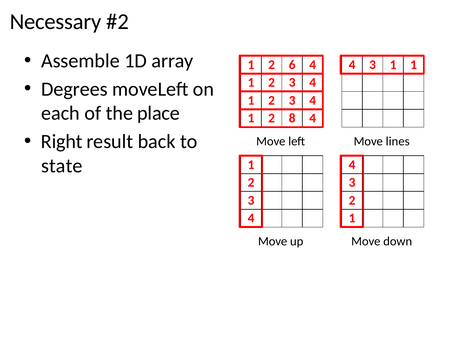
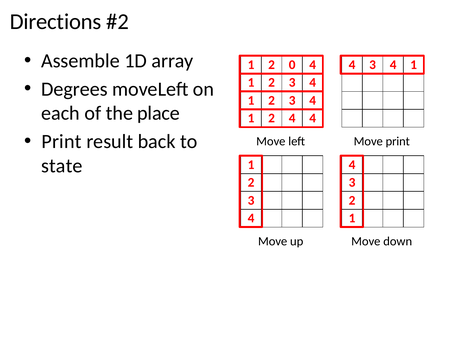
Necessary: Necessary -> Directions
6: 6 -> 0
4 3 1: 1 -> 4
2 8: 8 -> 4
Right at (62, 141): Right -> Print
Move lines: lines -> print
